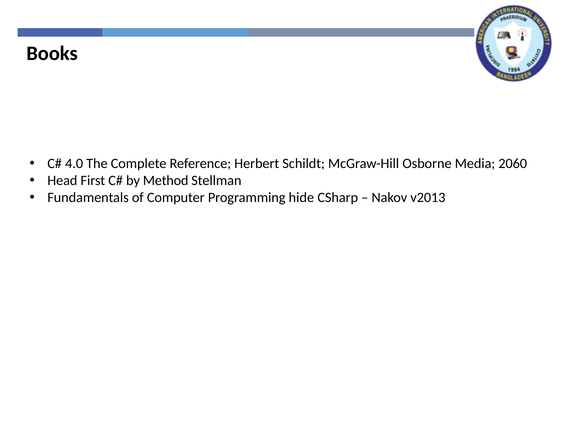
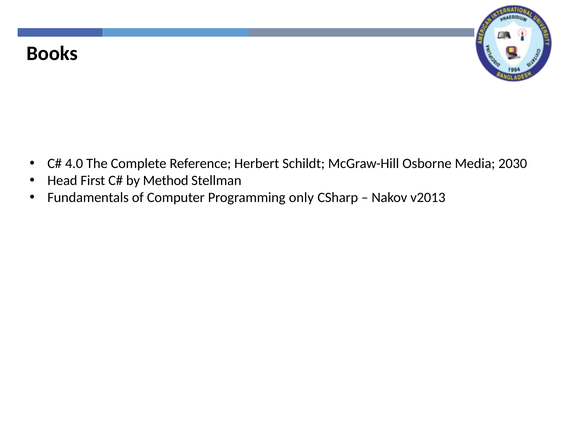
2060: 2060 -> 2030
hide: hide -> only
